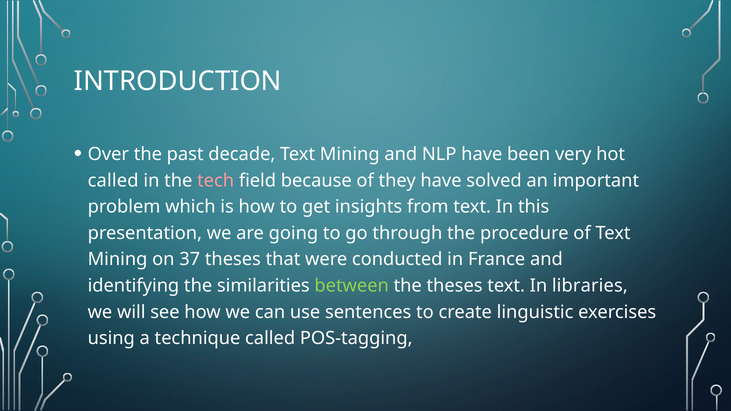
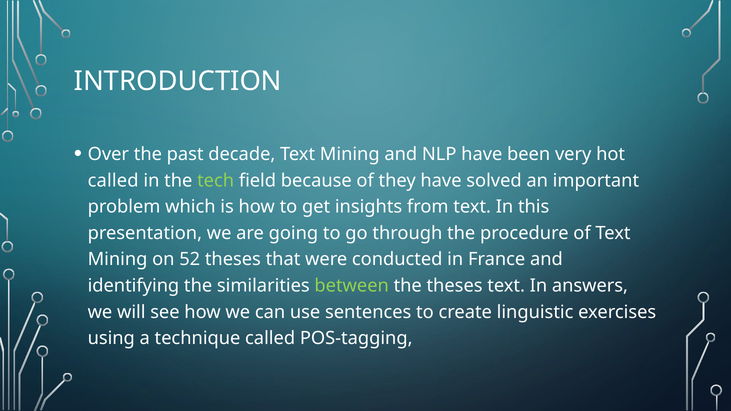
tech colour: pink -> light green
37: 37 -> 52
libraries: libraries -> answers
